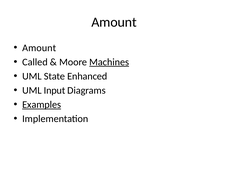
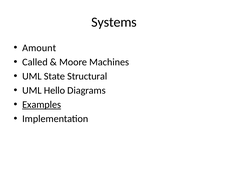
Amount at (114, 22): Amount -> Systems
Machines underline: present -> none
Enhanced: Enhanced -> Structural
Input: Input -> Hello
